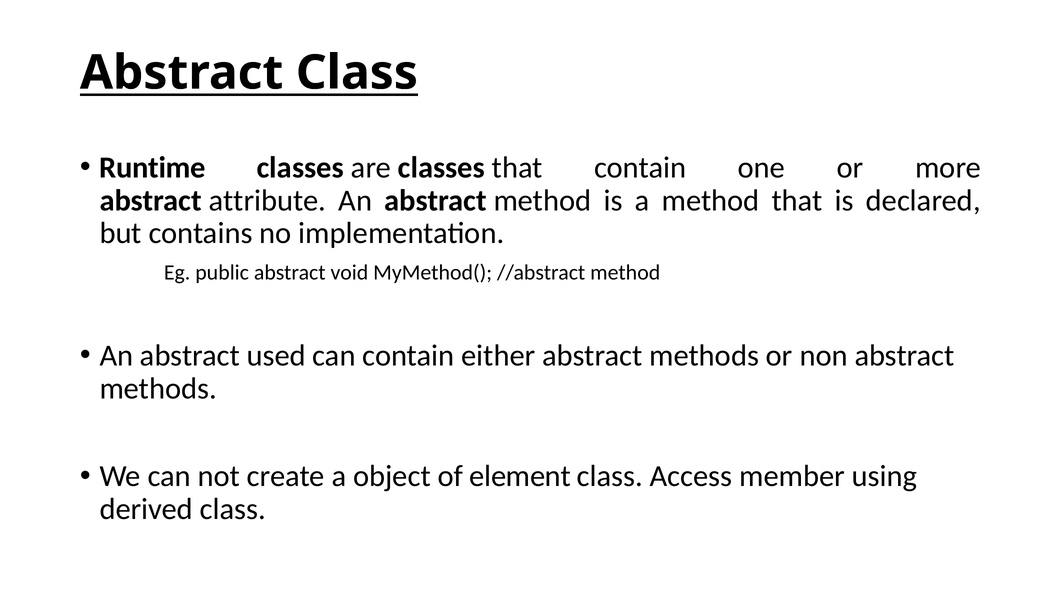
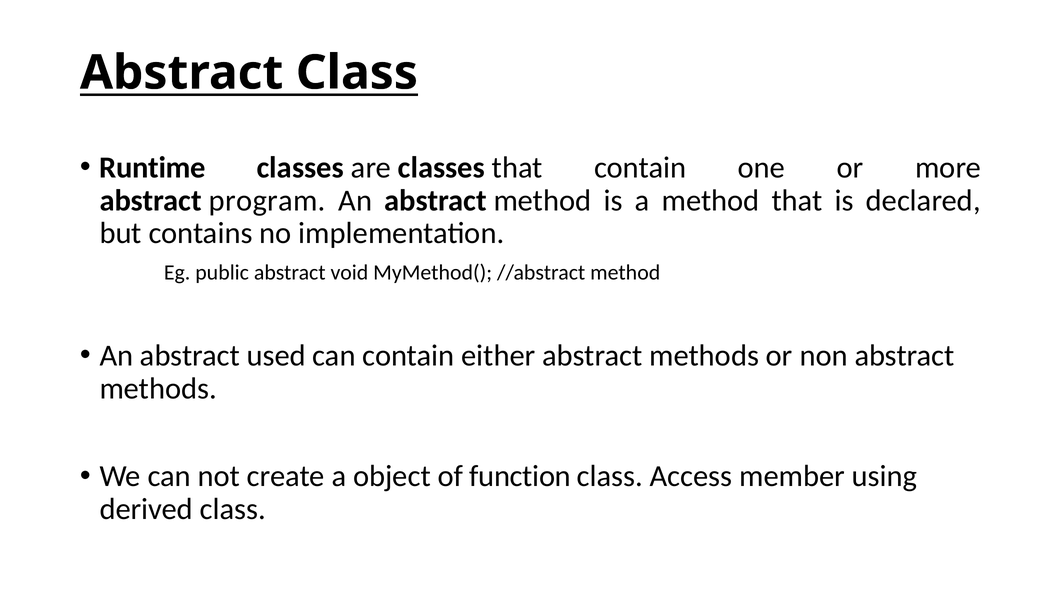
attribute: attribute -> program
element: element -> function
